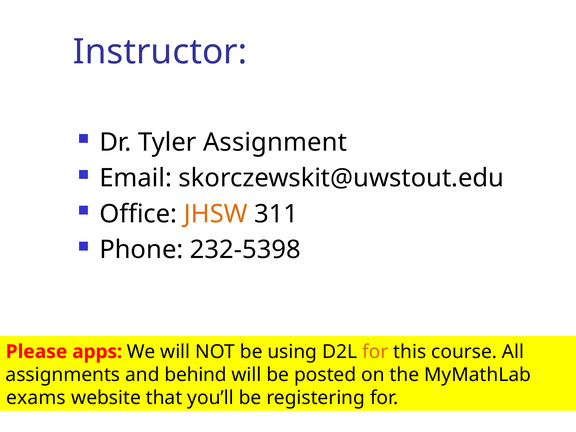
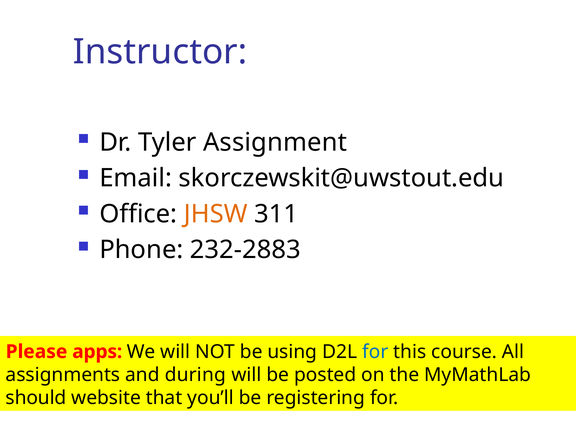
232-5398: 232-5398 -> 232-2883
for at (375, 352) colour: orange -> blue
behind: behind -> during
exams: exams -> should
